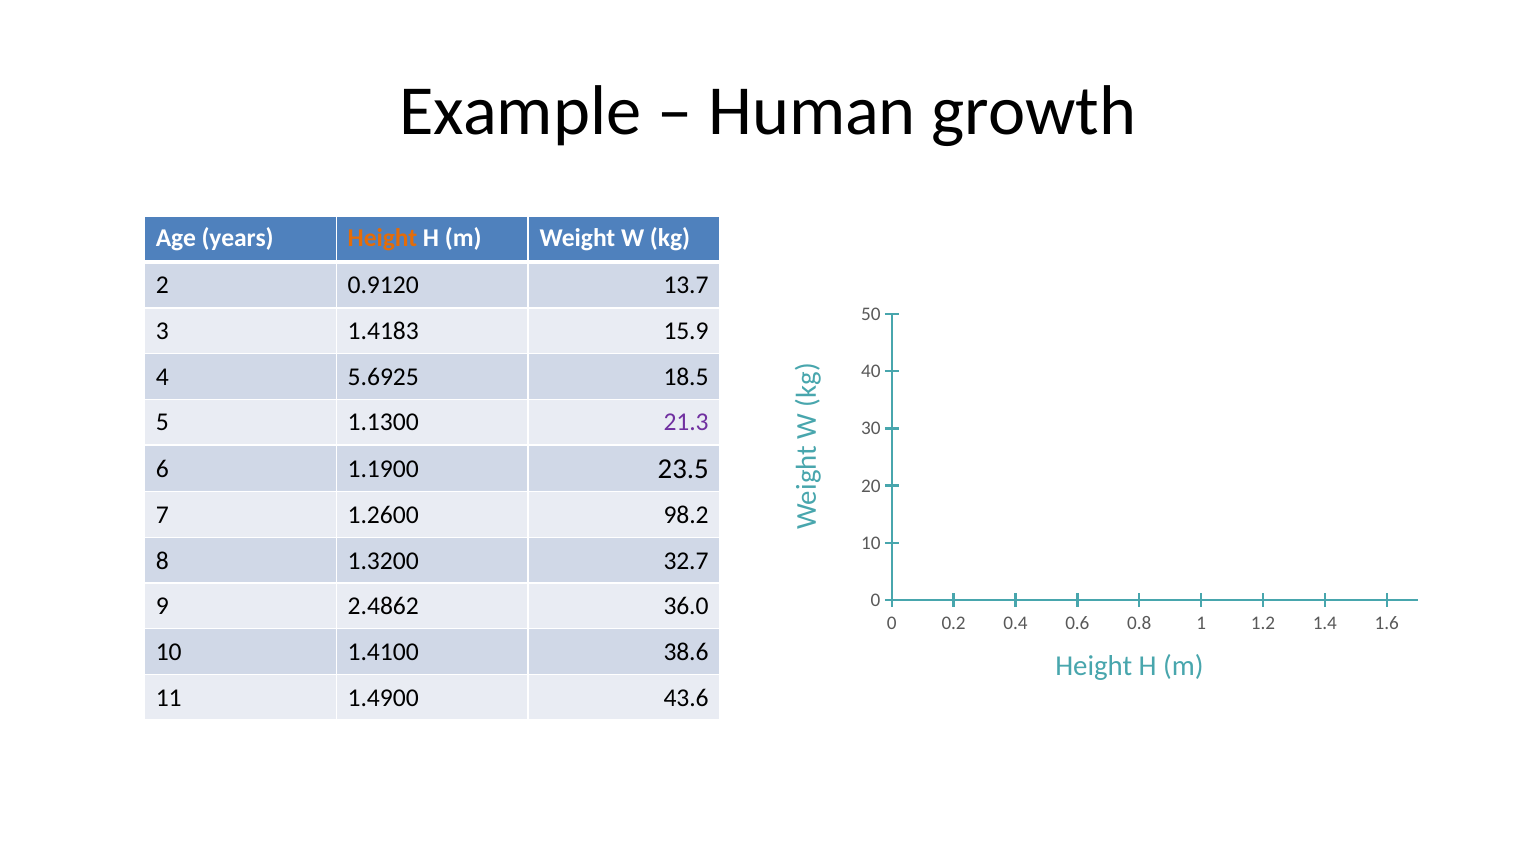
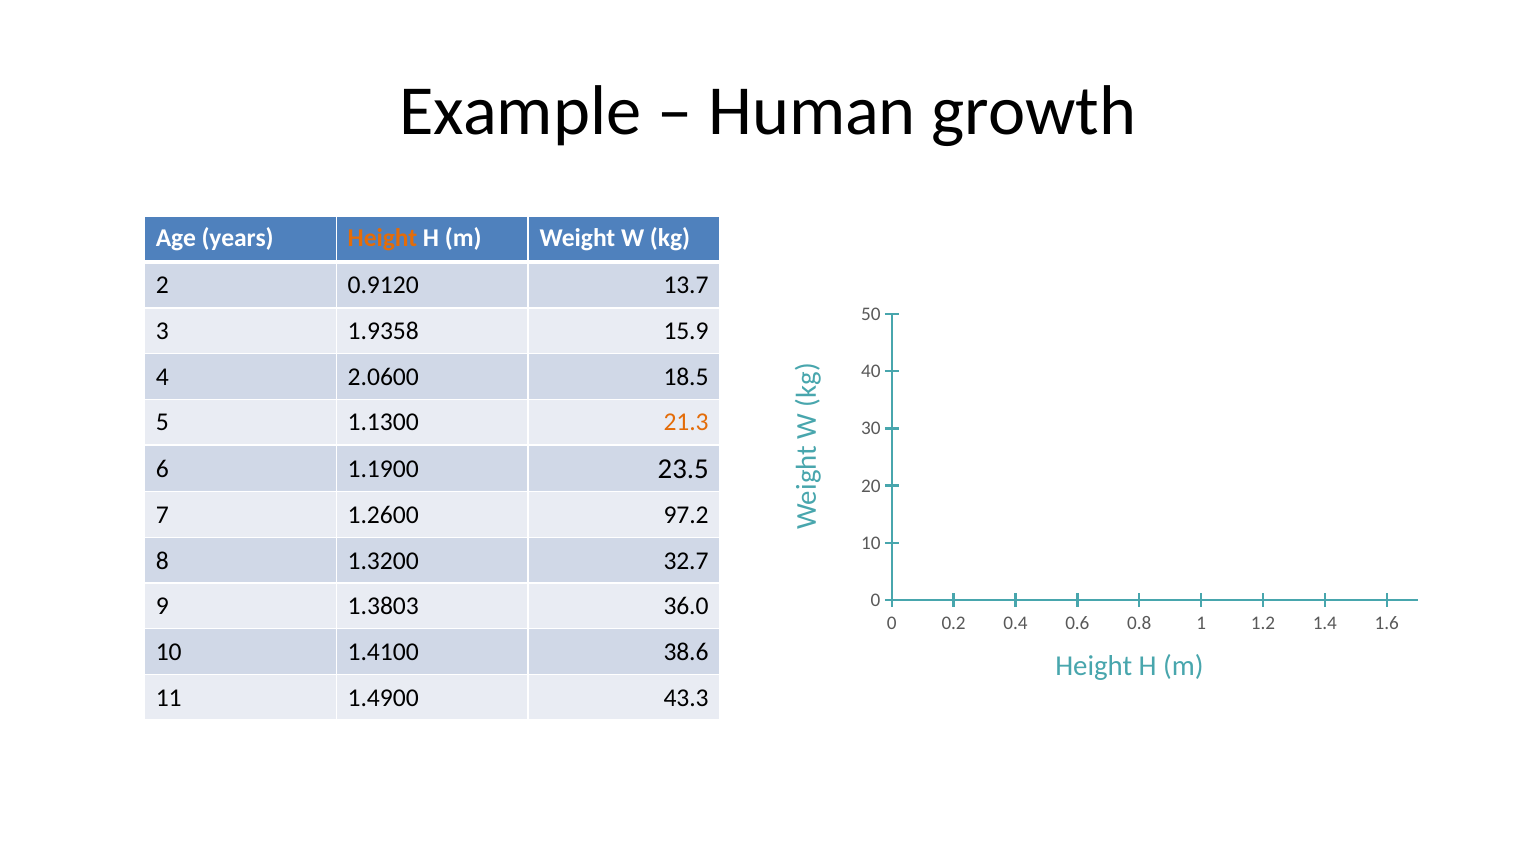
1.4183: 1.4183 -> 1.9358
5.6925: 5.6925 -> 2.0600
21.3 colour: purple -> orange
98.2: 98.2 -> 97.2
2.4862: 2.4862 -> 1.3803
43.6: 43.6 -> 43.3
